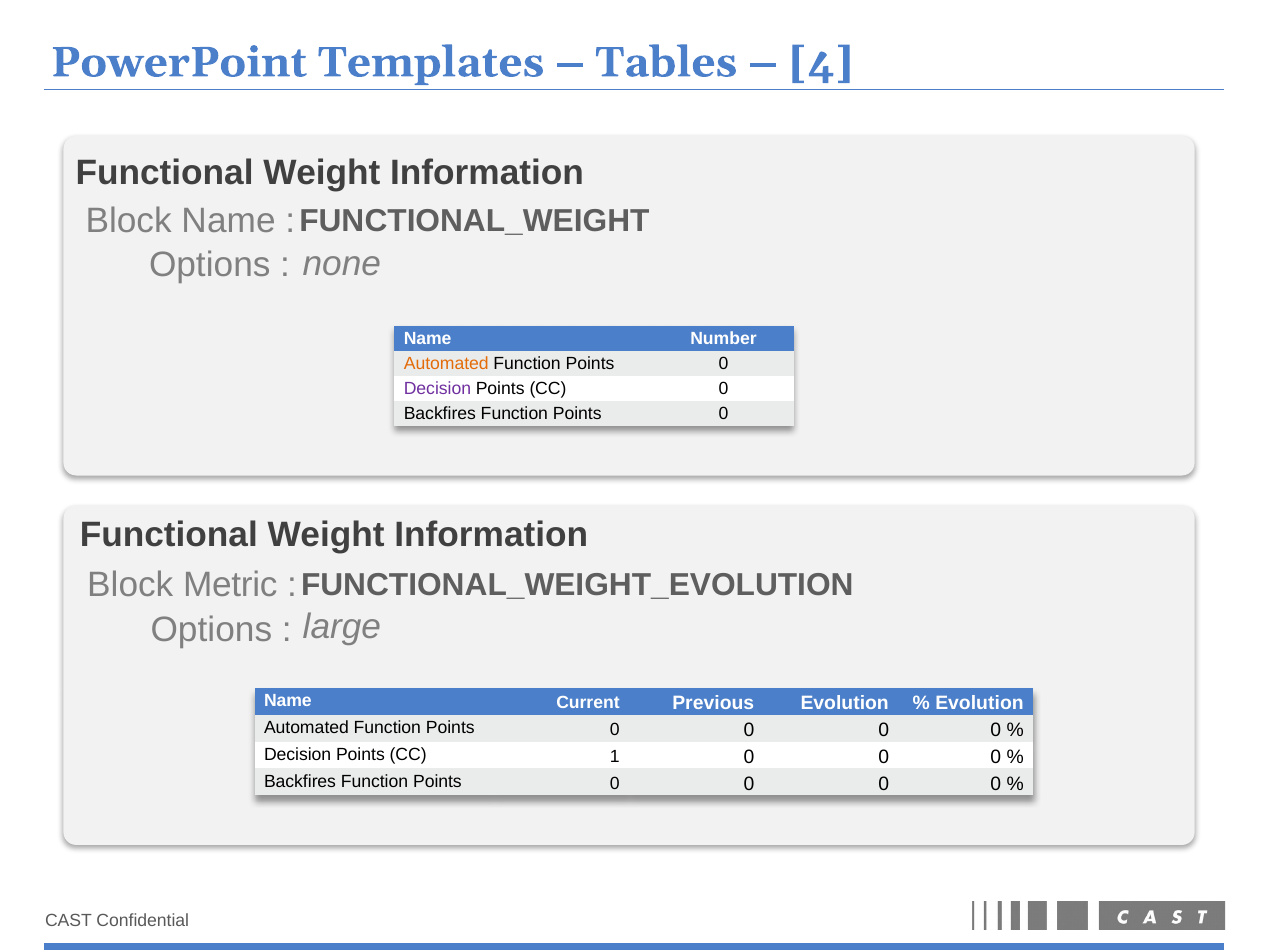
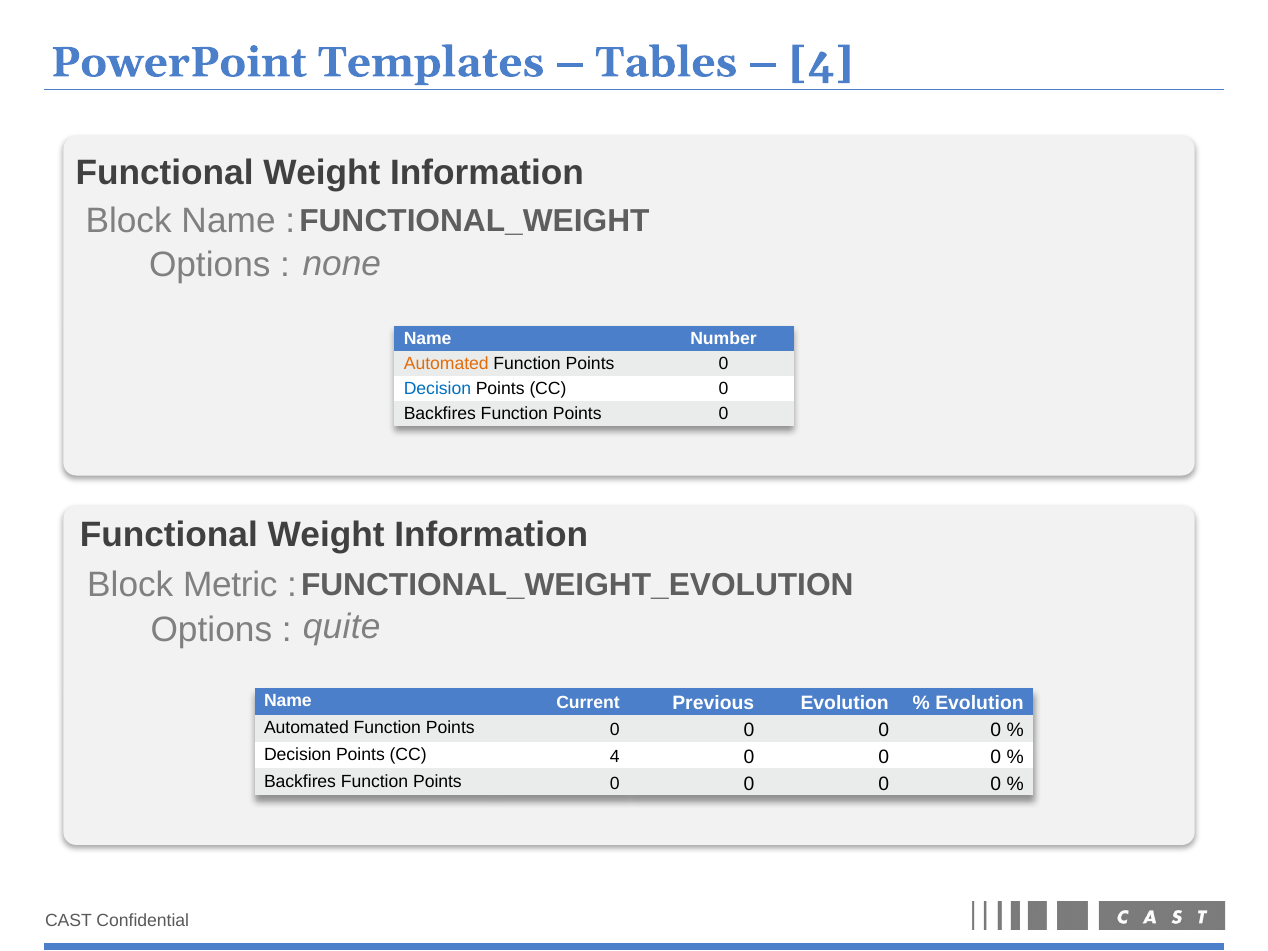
Decision at (437, 389) colour: purple -> blue
large: large -> quite
CC 1: 1 -> 4
